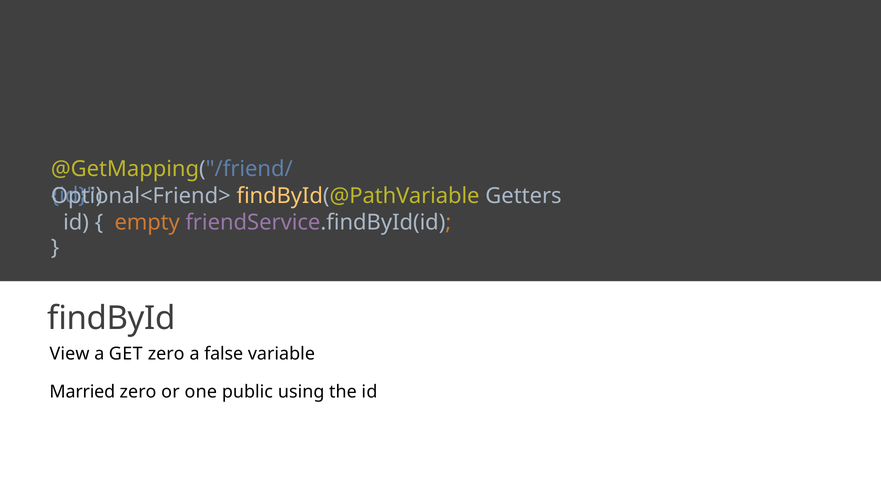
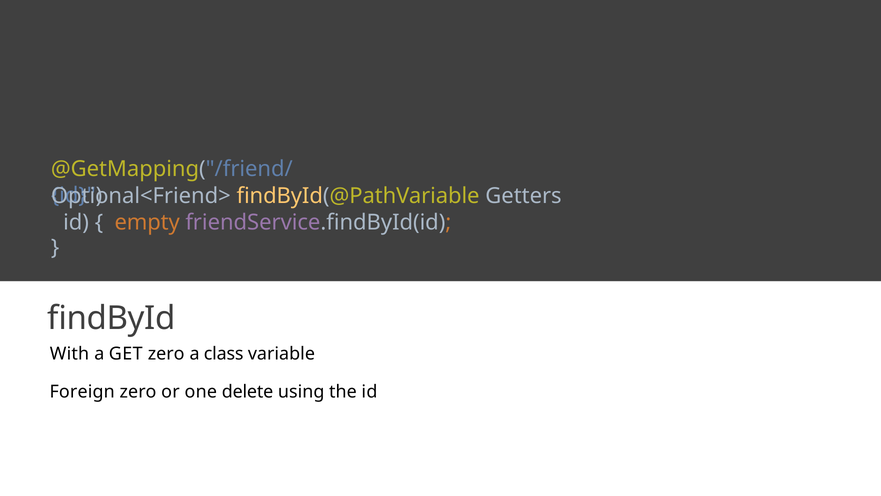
View: View -> With
false: false -> class
Married: Married -> Foreign
public: public -> delete
